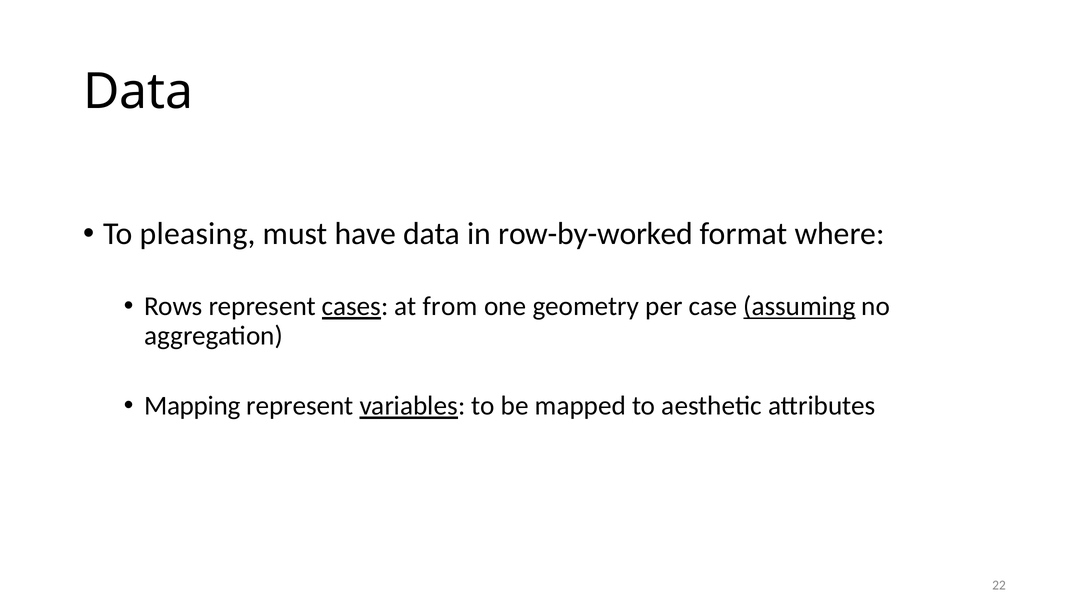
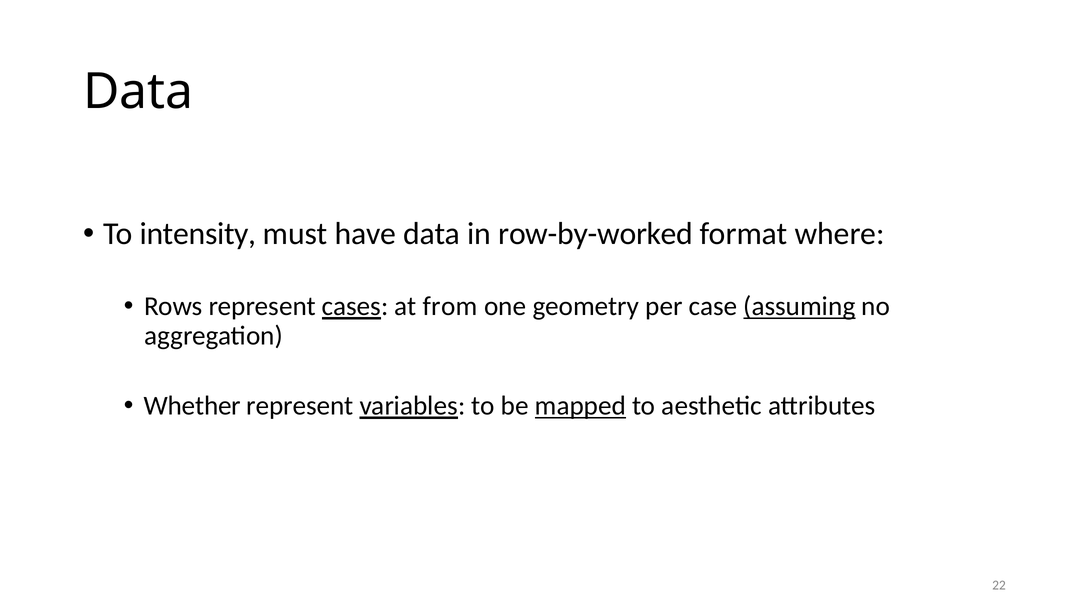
pleasing: pleasing -> intensity
Mapping: Mapping -> Whether
mapped underline: none -> present
